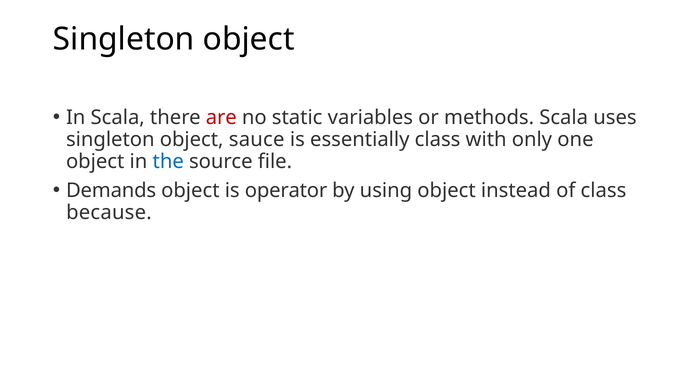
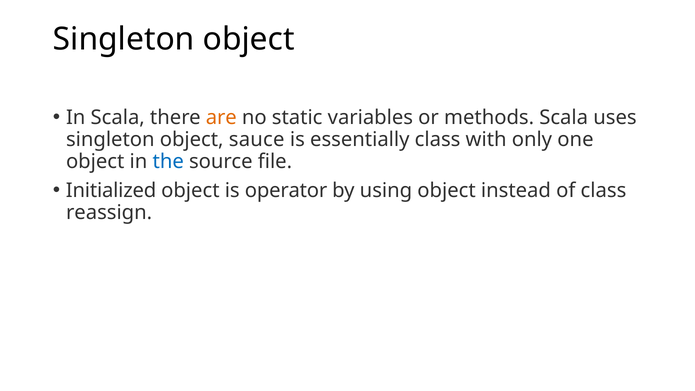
are colour: red -> orange
Demands: Demands -> Initialized
because: because -> reassign
